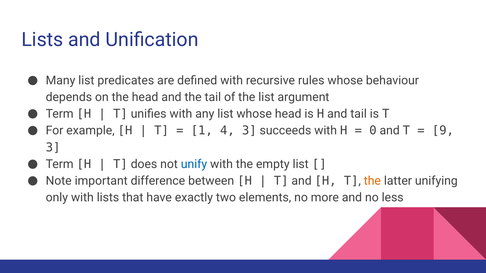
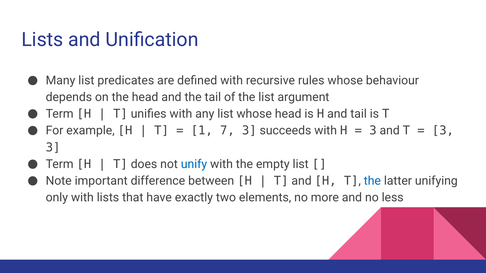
4: 4 -> 7
0 at (373, 131): 0 -> 3
9 at (443, 131): 9 -> 3
the at (372, 181) colour: orange -> blue
